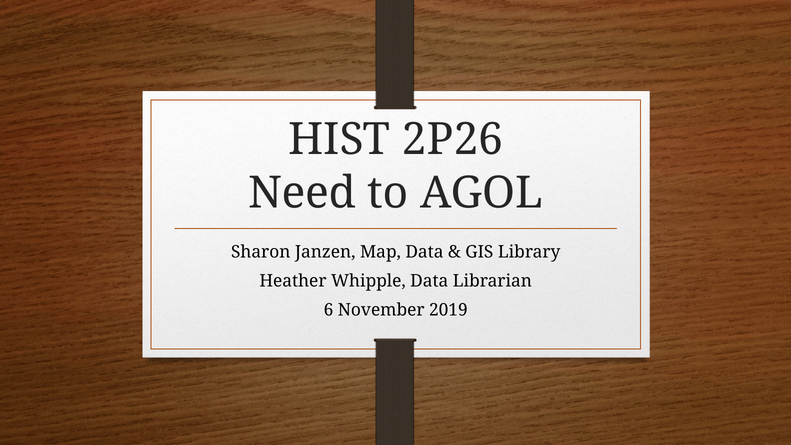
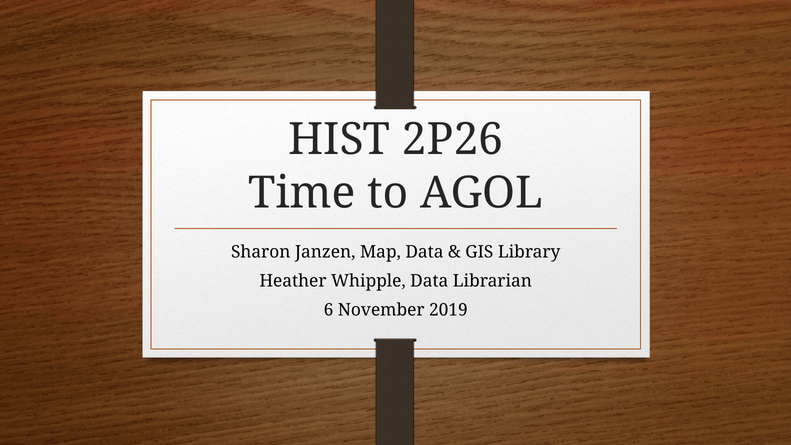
Need: Need -> Time
